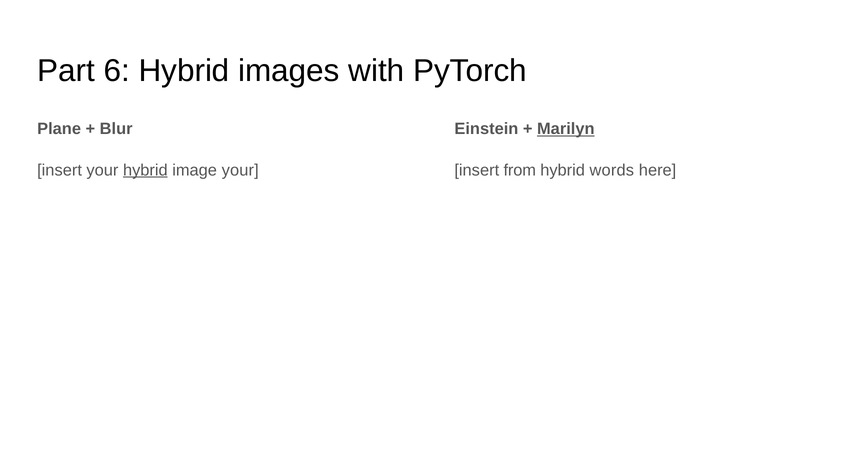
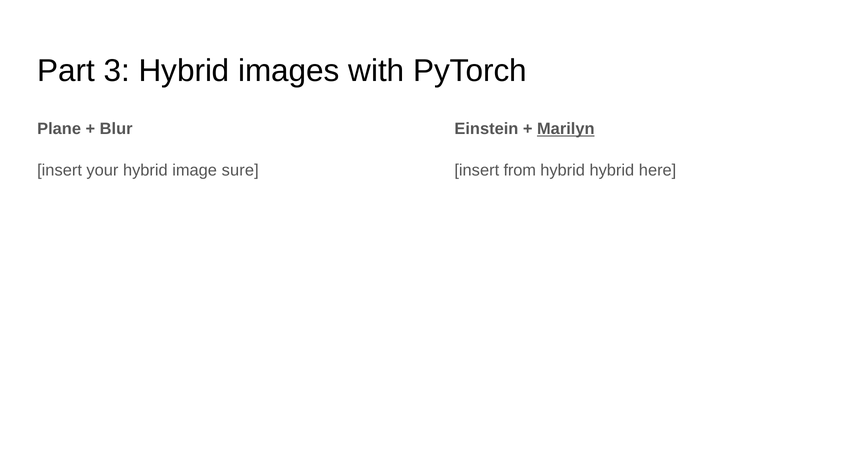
6: 6 -> 3
hybrid at (145, 170) underline: present -> none
image your: your -> sure
hybrid words: words -> hybrid
